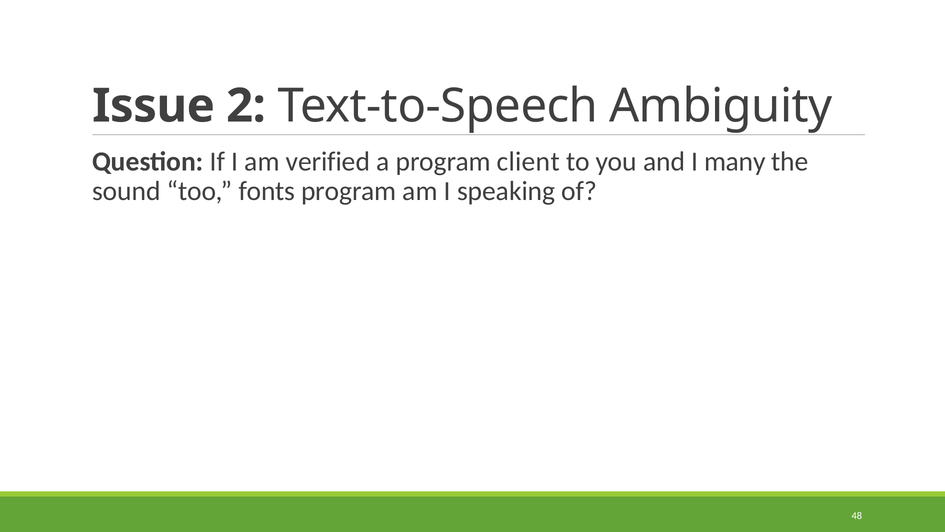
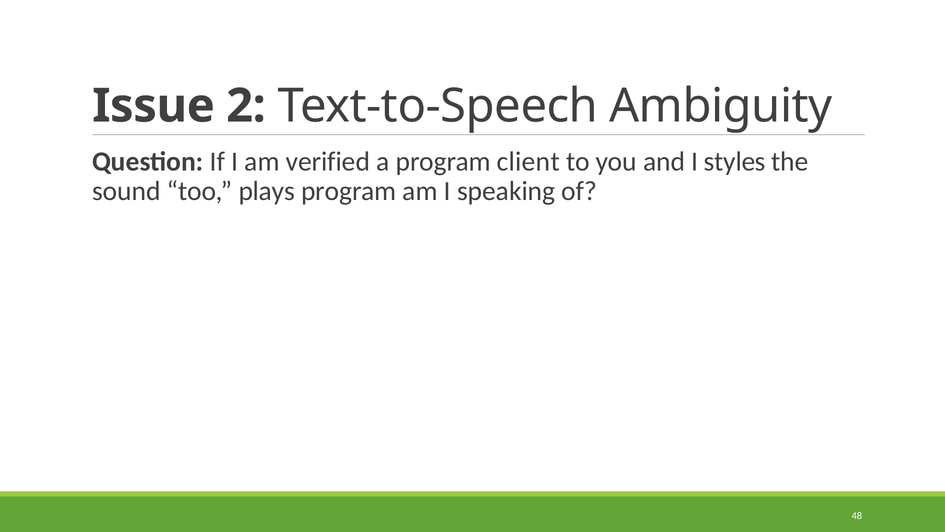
many: many -> styles
fonts: fonts -> plays
